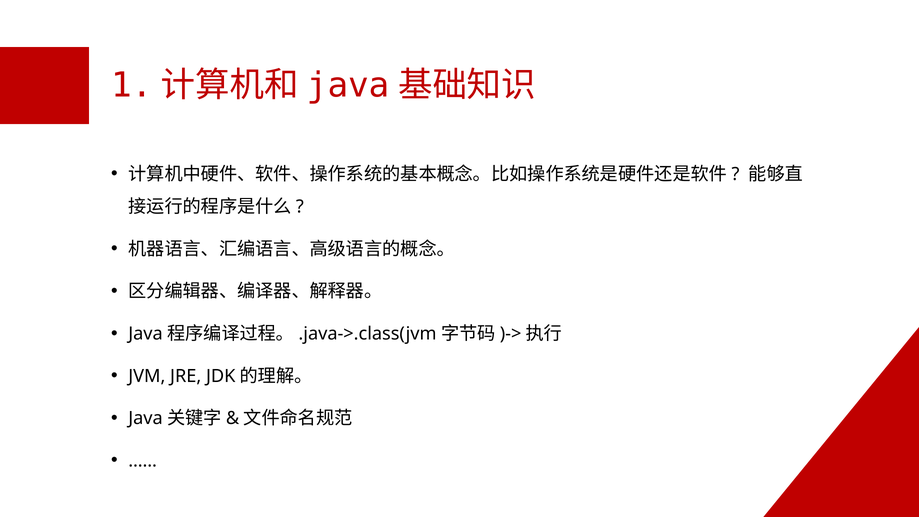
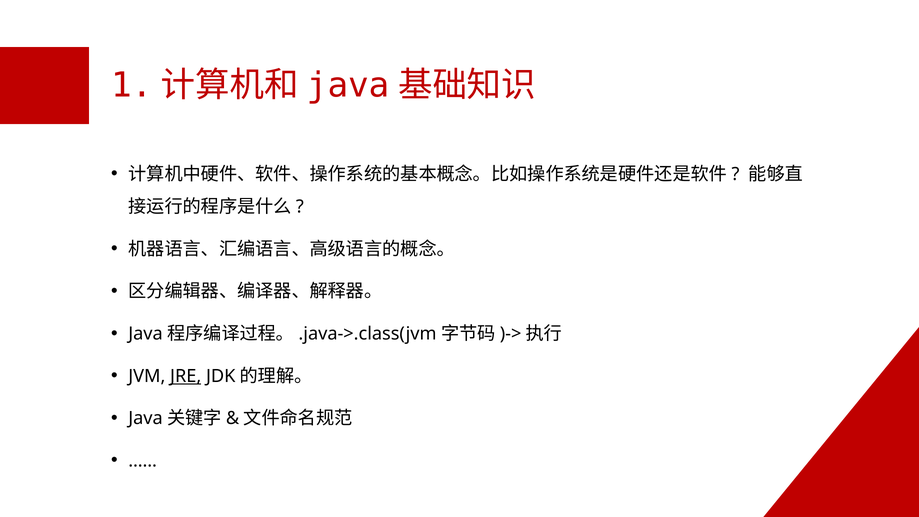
JRE underline: none -> present
